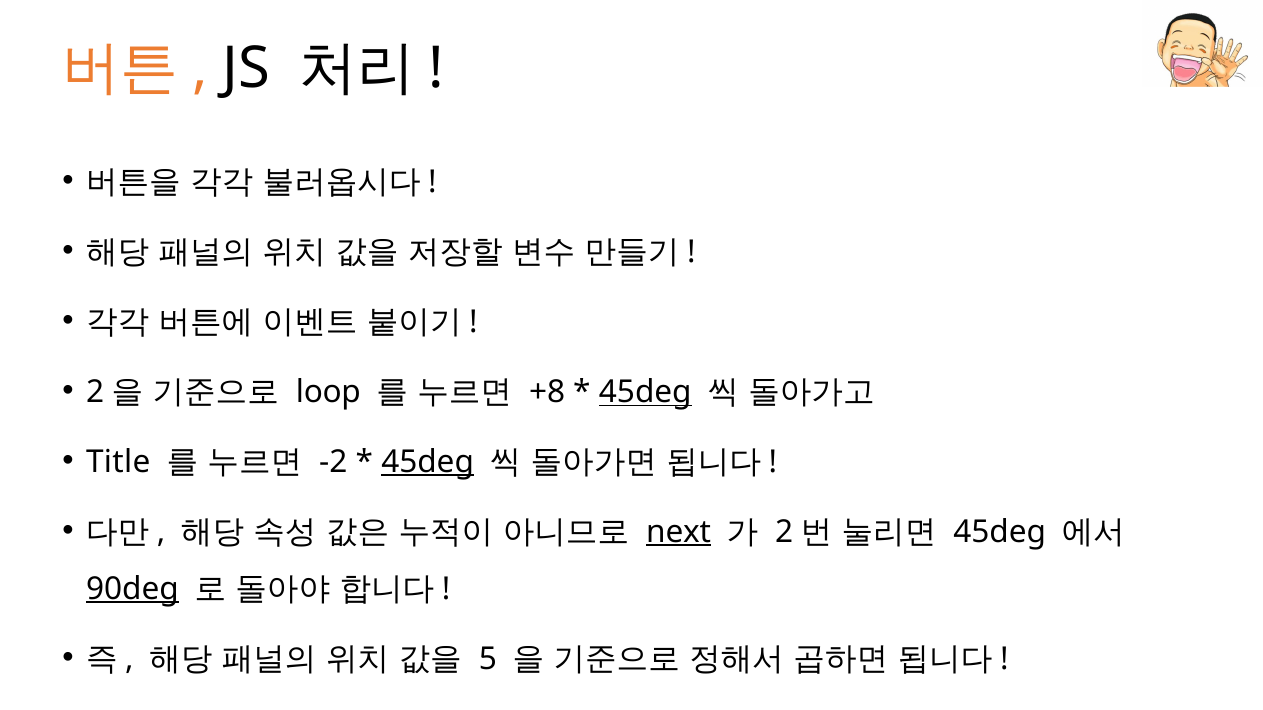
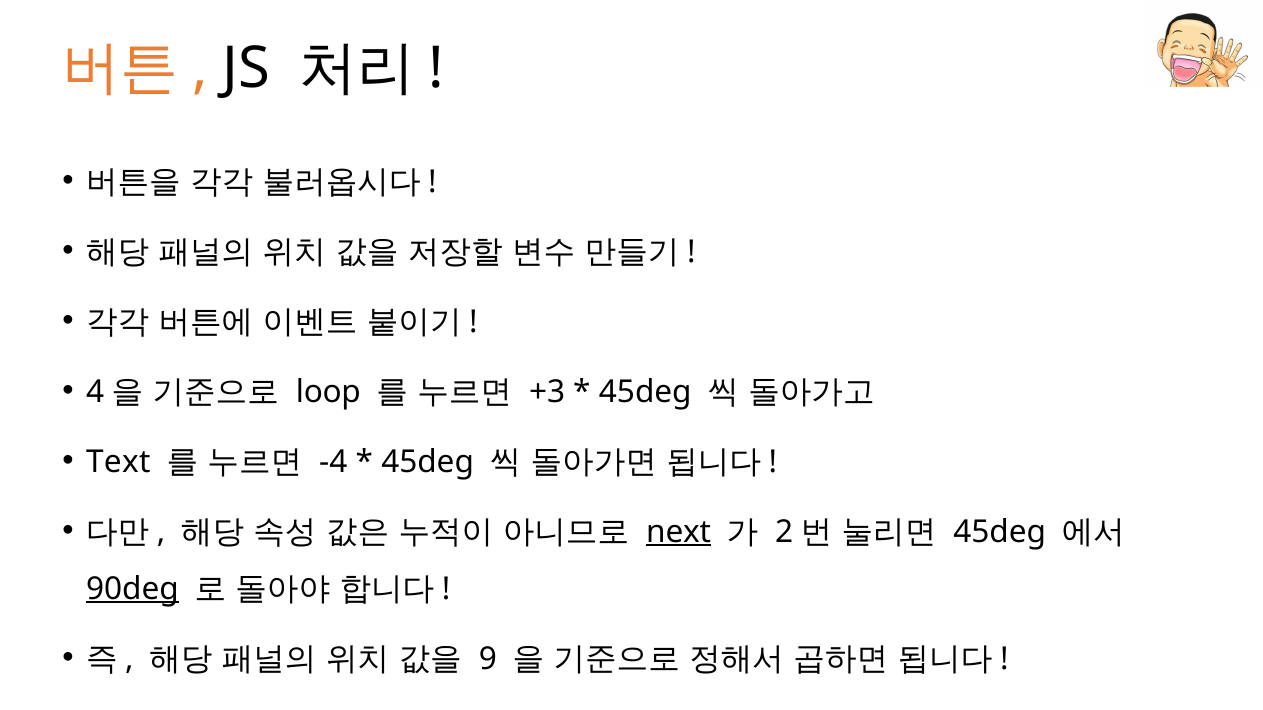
2 at (95, 392): 2 -> 4
+8: +8 -> +3
45deg at (645, 392) underline: present -> none
Title: Title -> Text
-2: -2 -> -4
45deg at (428, 462) underline: present -> none
5: 5 -> 9
